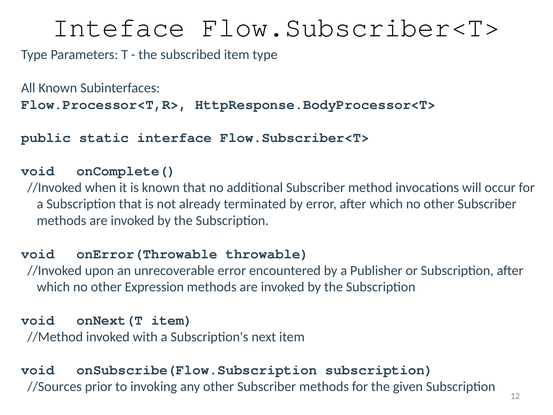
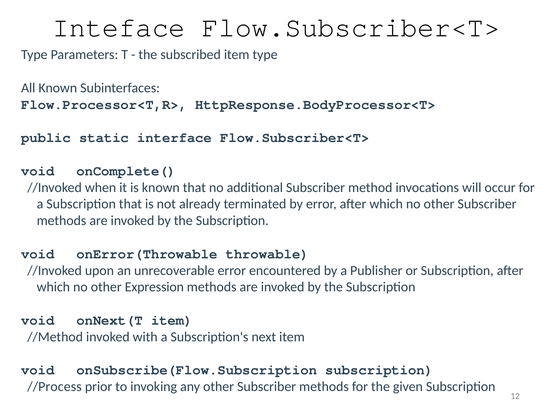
//Sources: //Sources -> //Process
